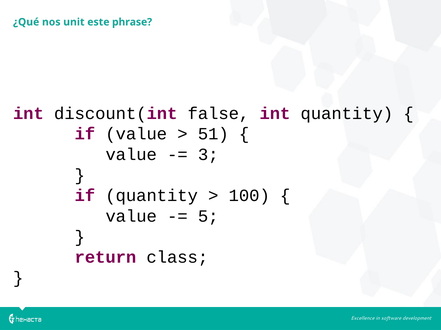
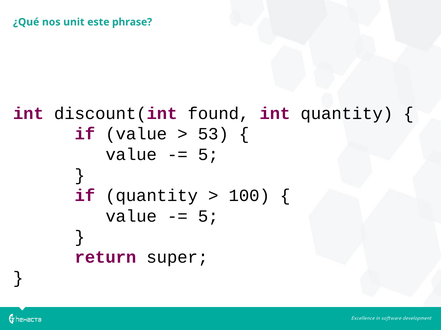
false: false -> found
51: 51 -> 53
3 at (208, 155): 3 -> 5
class: class -> super
